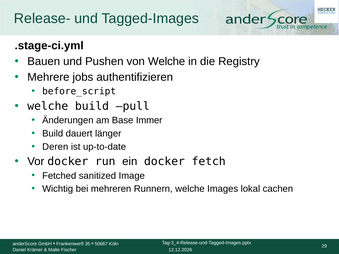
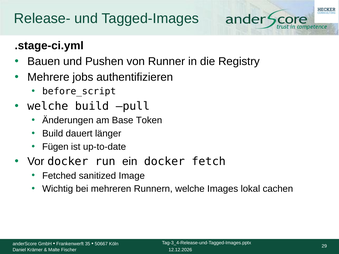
von Welche: Welche -> Runner
Immer: Immer -> Token
Deren: Deren -> Fügen
